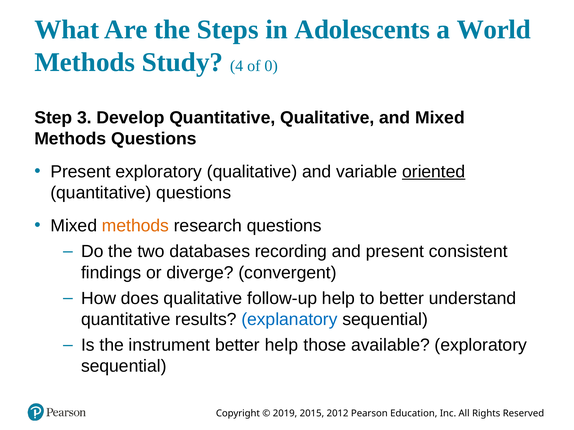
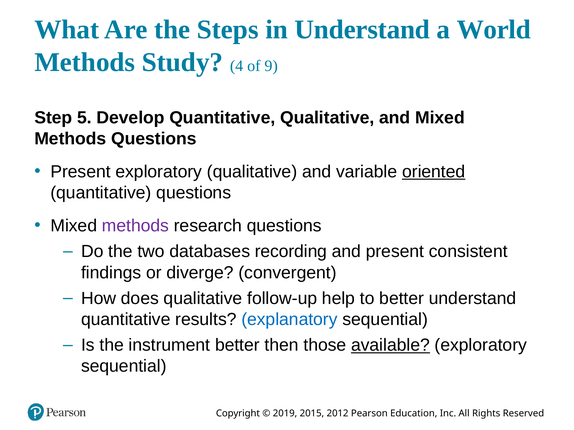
in Adolescents: Adolescents -> Understand
0: 0 -> 9
3: 3 -> 5
methods at (135, 226) colour: orange -> purple
better help: help -> then
available underline: none -> present
